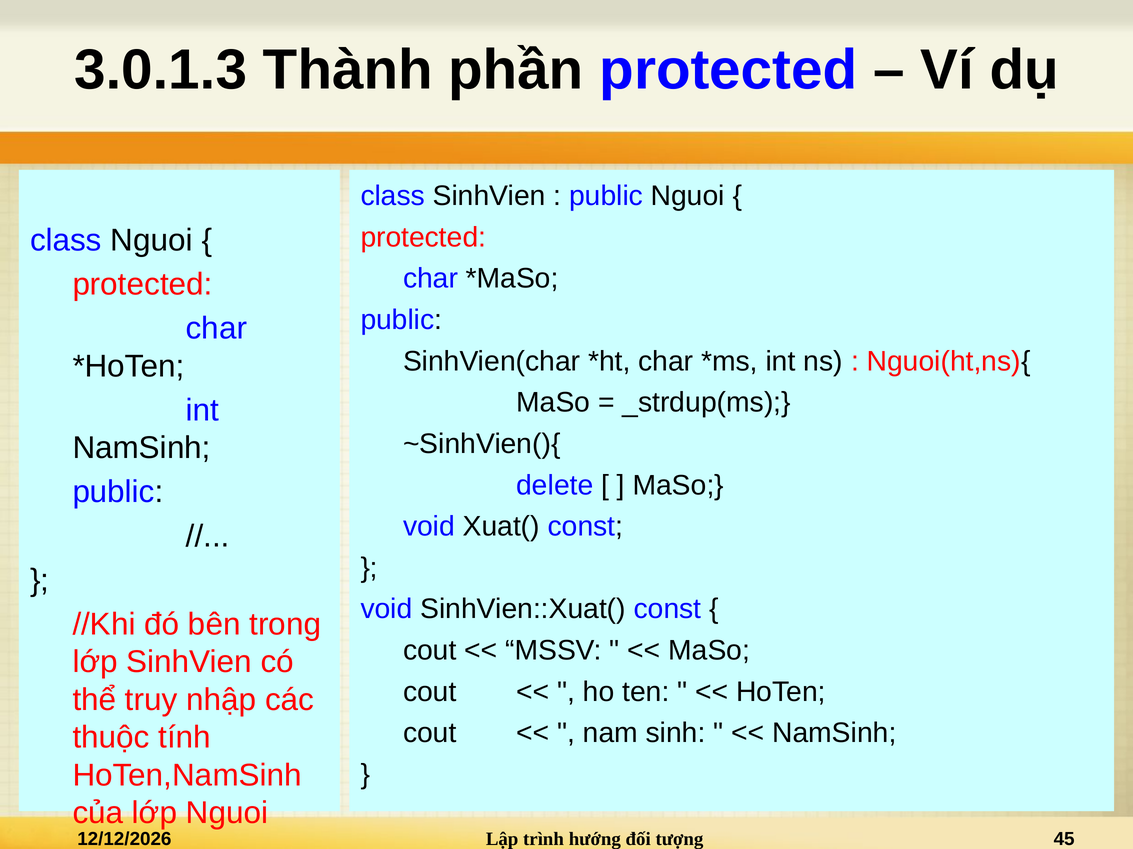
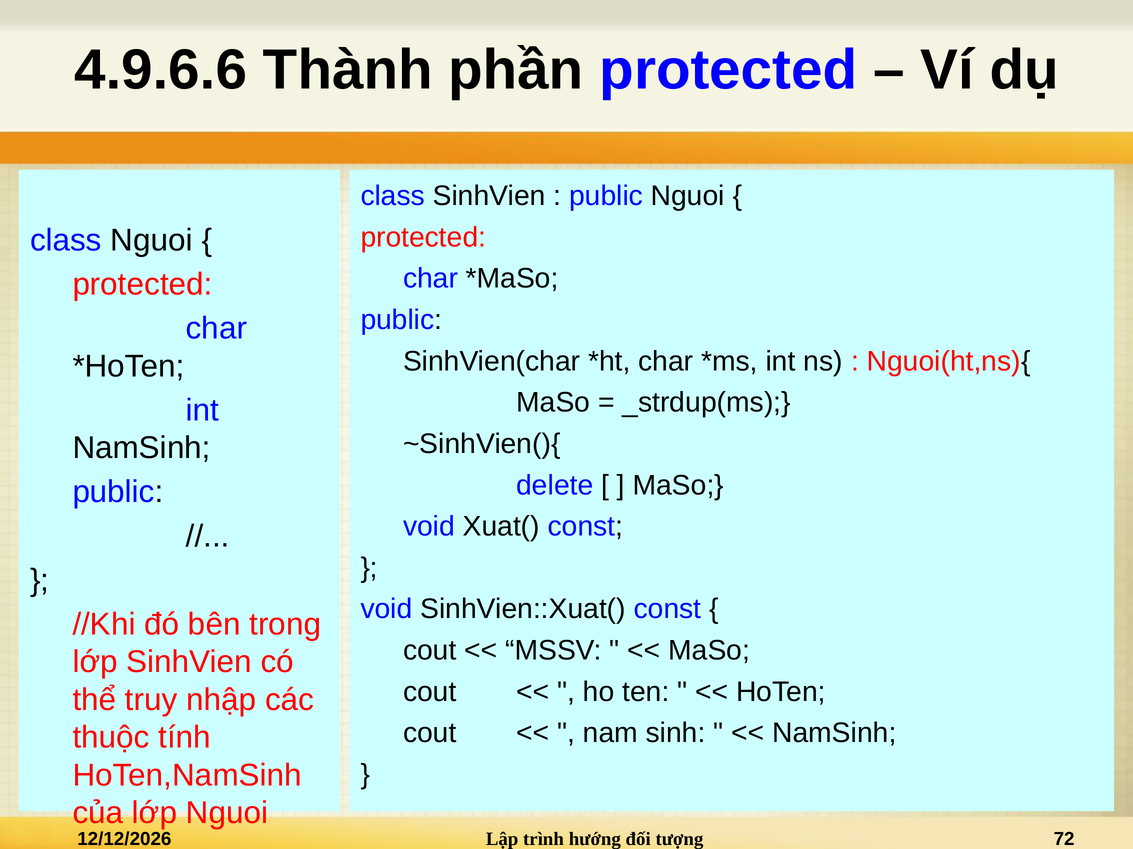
3.0.1.3: 3.0.1.3 -> 4.9.6.6
45: 45 -> 72
